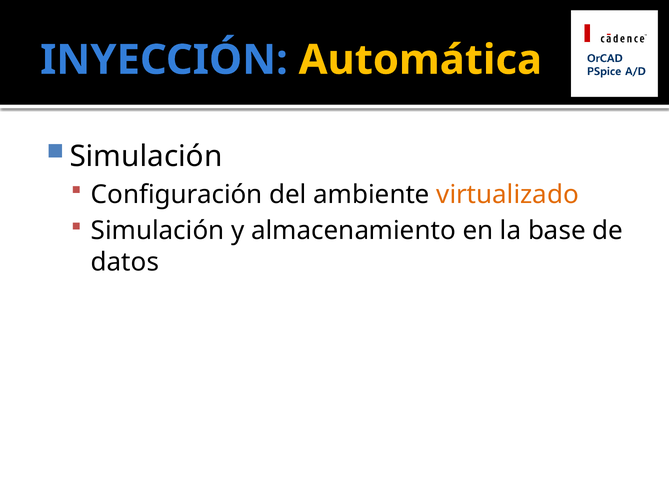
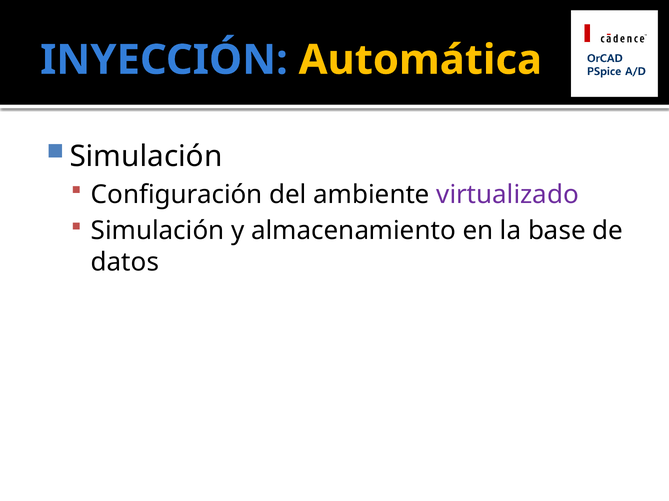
virtualizado colour: orange -> purple
